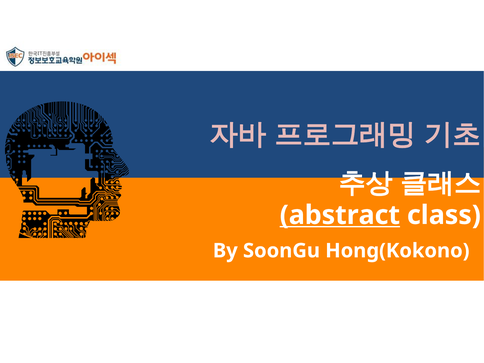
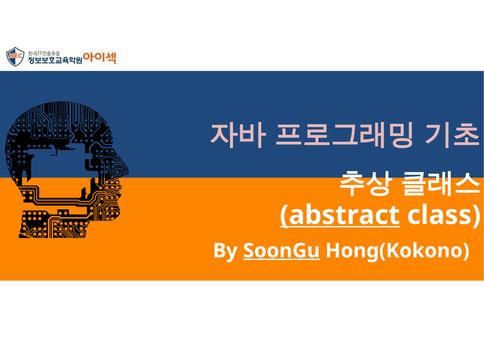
SoonGu underline: none -> present
